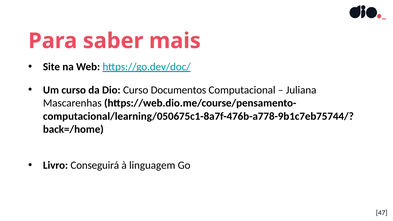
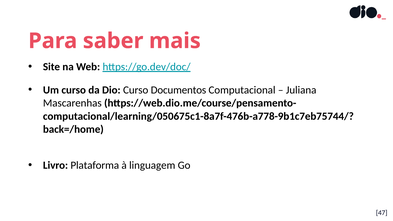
Conseguirá: Conseguirá -> Plataforma
